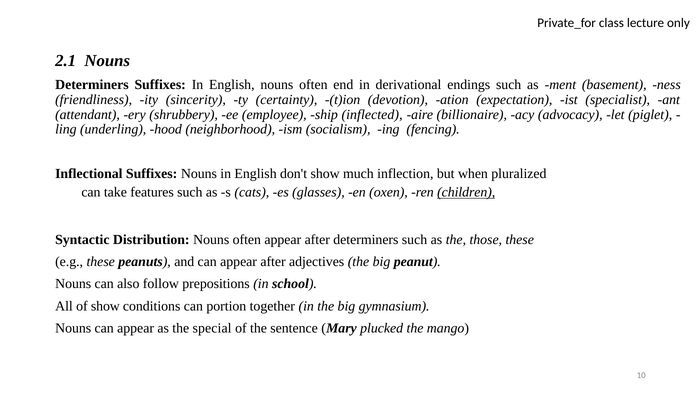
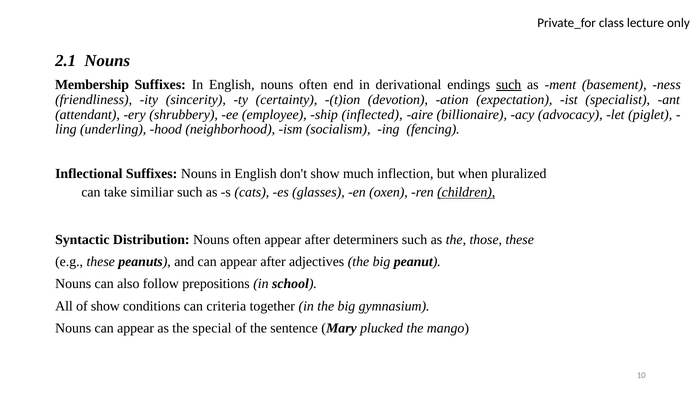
Determiners at (92, 85): Determiners -> Membership
such at (509, 85) underline: none -> present
features: features -> similiar
portion: portion -> criteria
